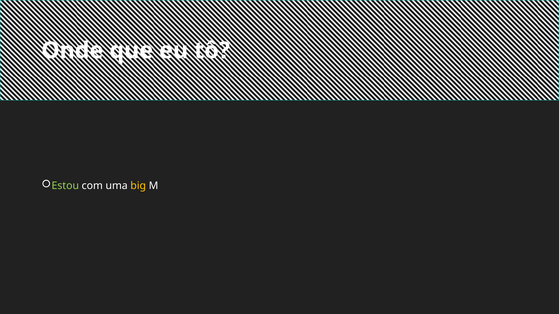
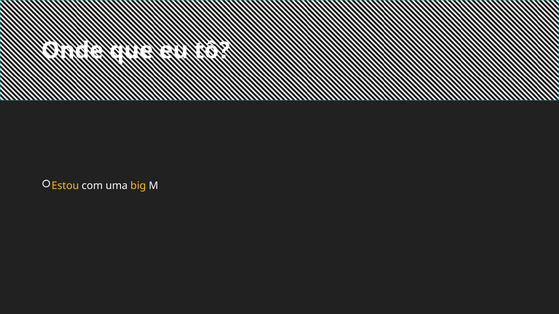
Estou colour: light green -> yellow
